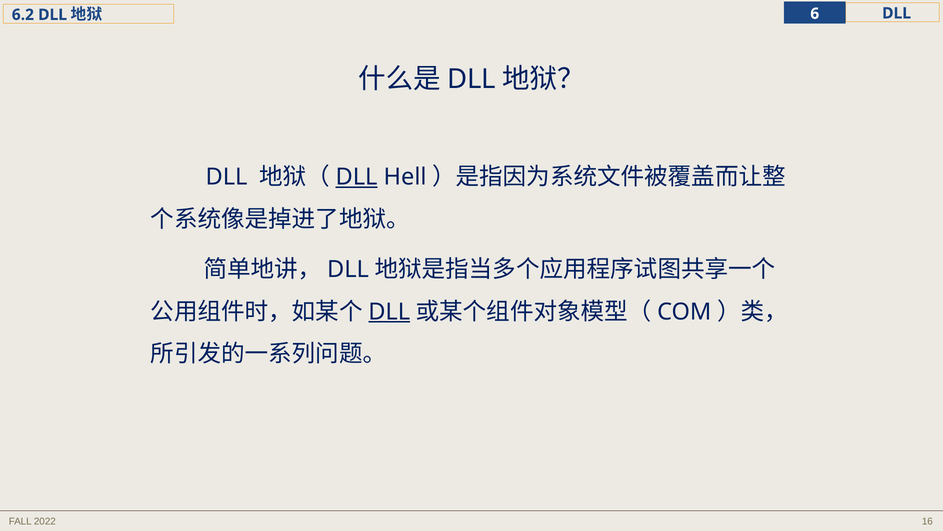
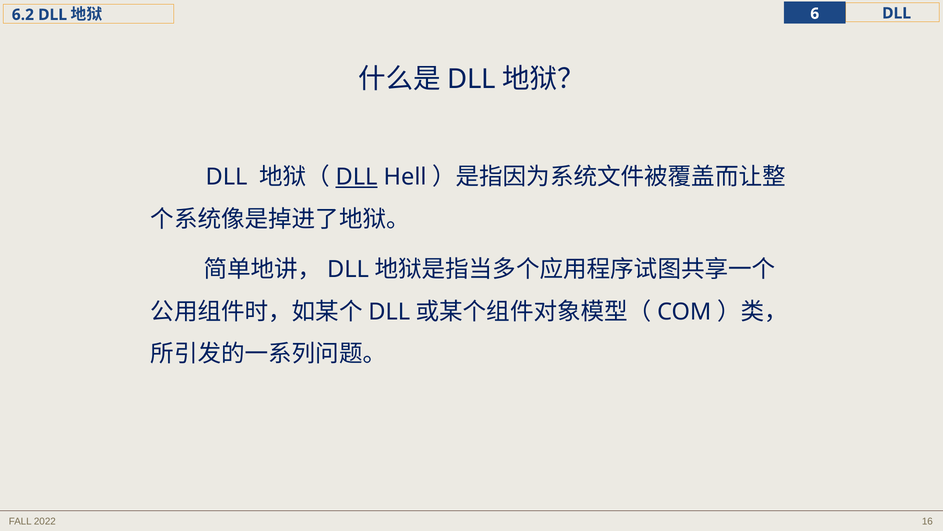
DLL at (389, 311) underline: present -> none
